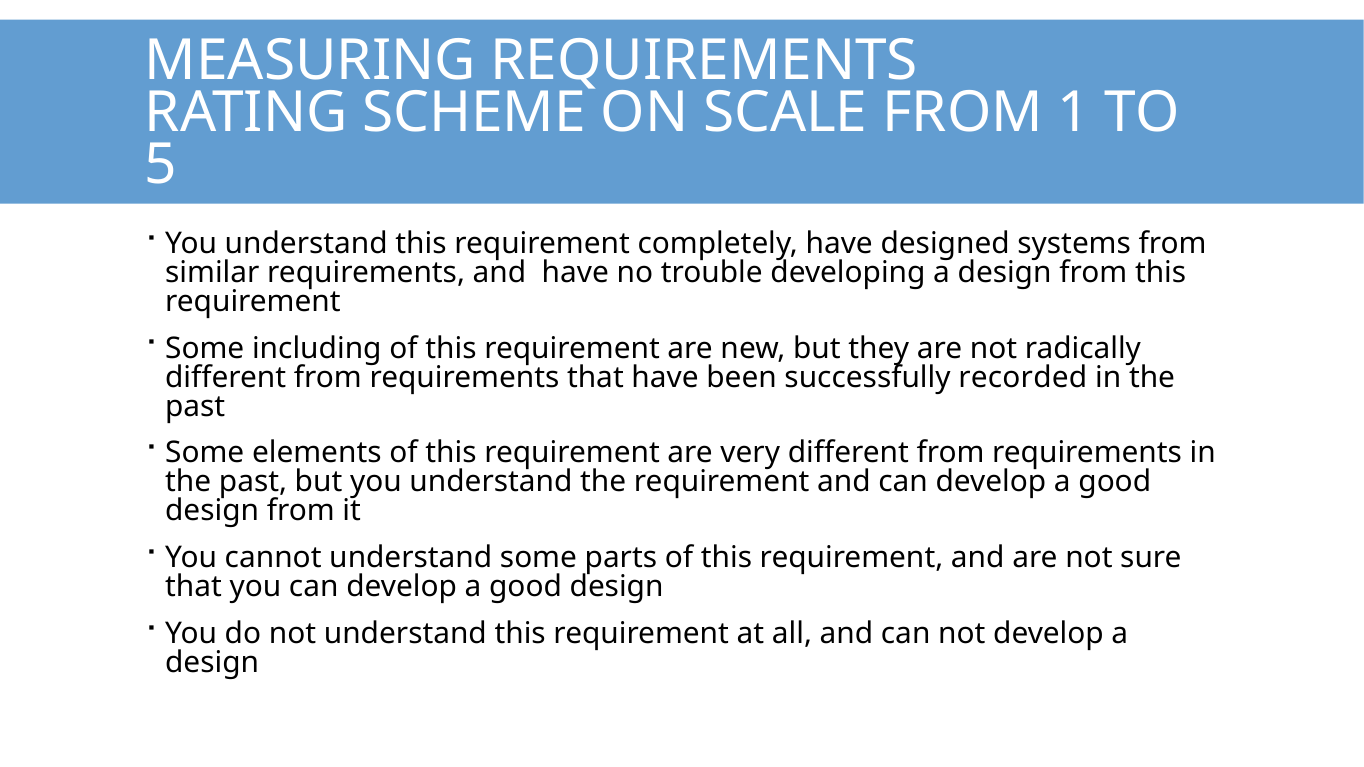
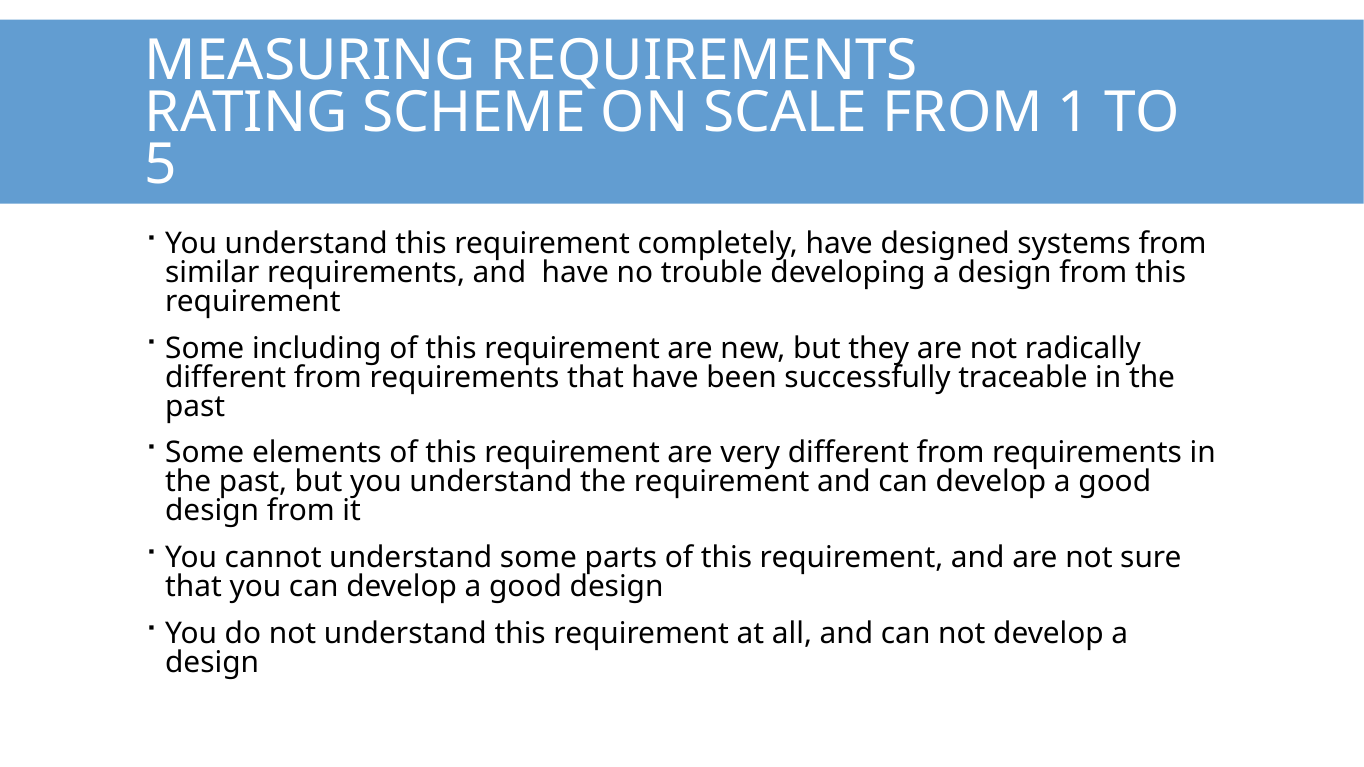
recorded: recorded -> traceable
